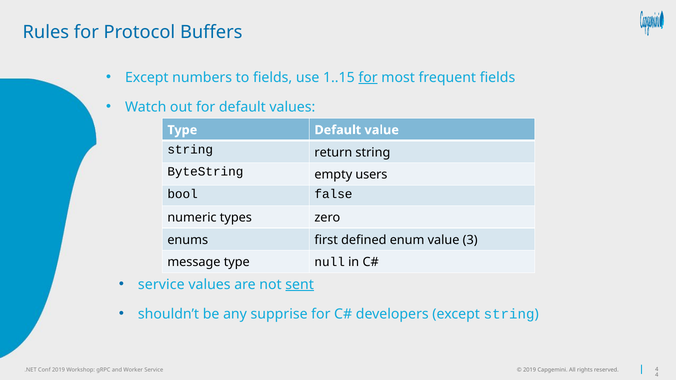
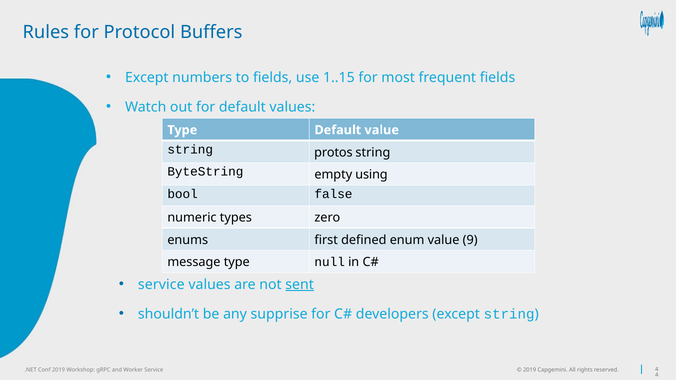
for at (368, 78) underline: present -> none
return: return -> protos
users: users -> using
3: 3 -> 9
